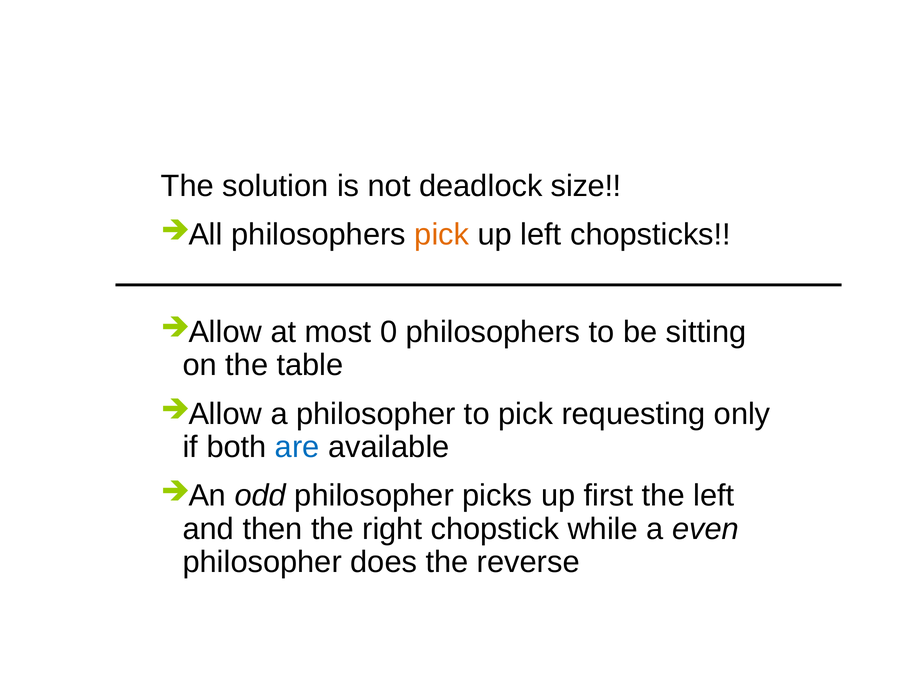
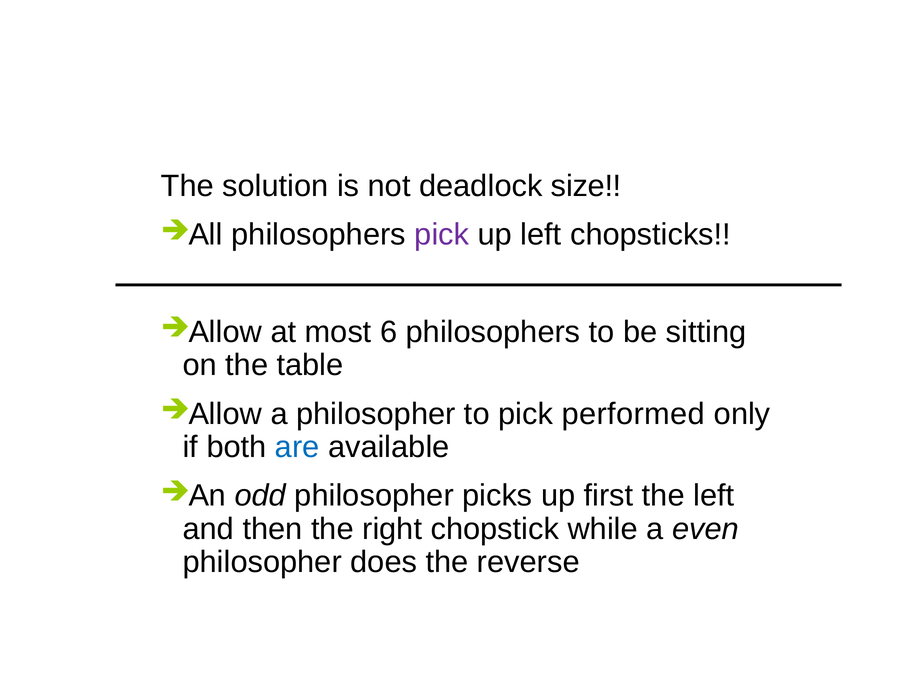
pick at (442, 235) colour: orange -> purple
0: 0 -> 6
requesting: requesting -> performed
